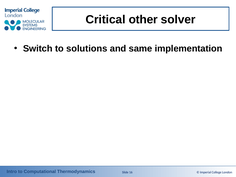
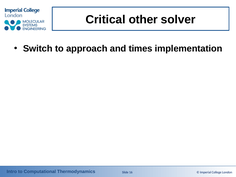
solutions: solutions -> approach
same: same -> times
